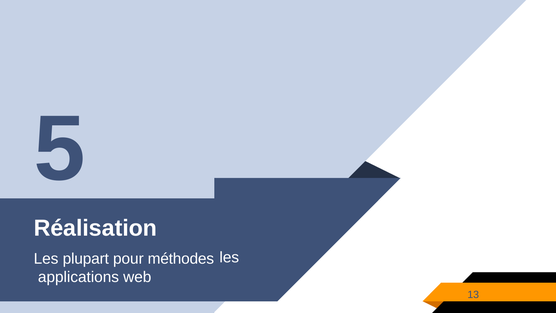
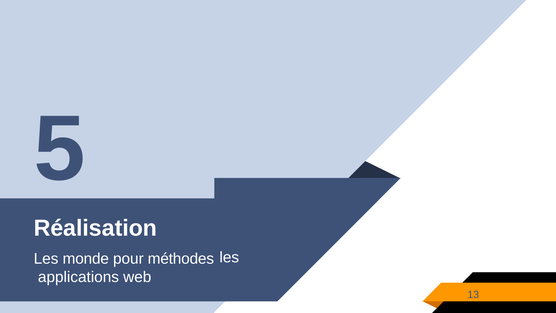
plupart: plupart -> monde
